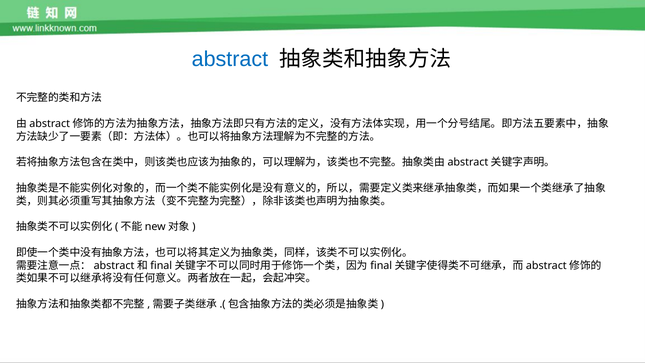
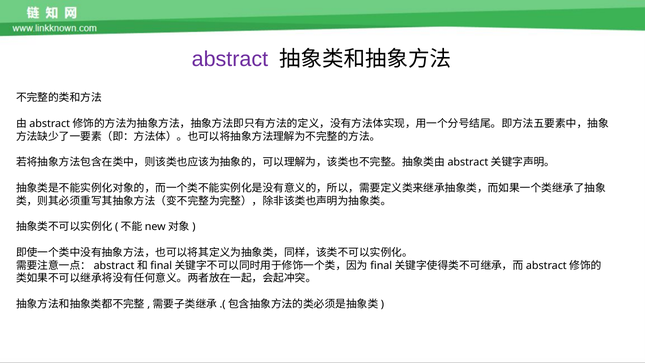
abstract colour: blue -> purple
